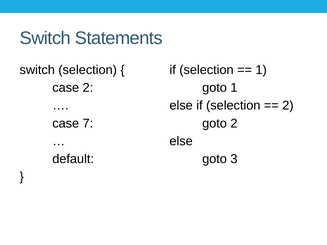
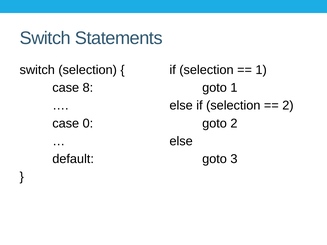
case 2: 2 -> 8
7: 7 -> 0
